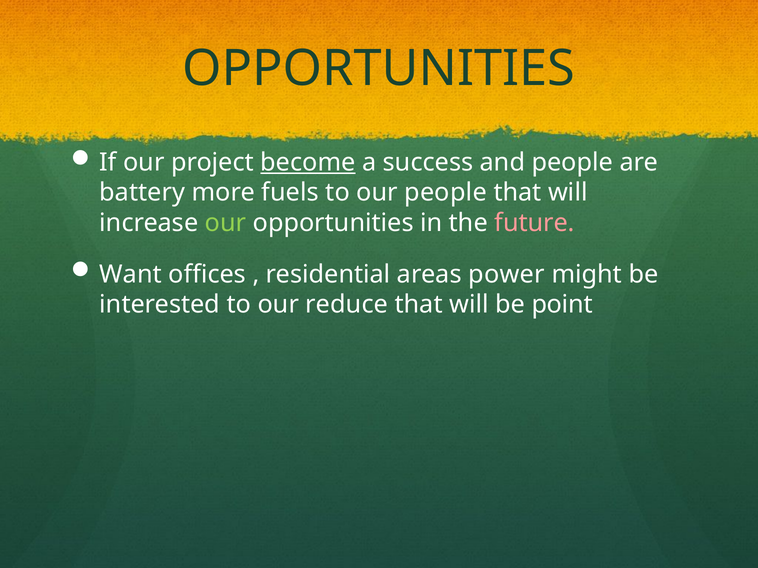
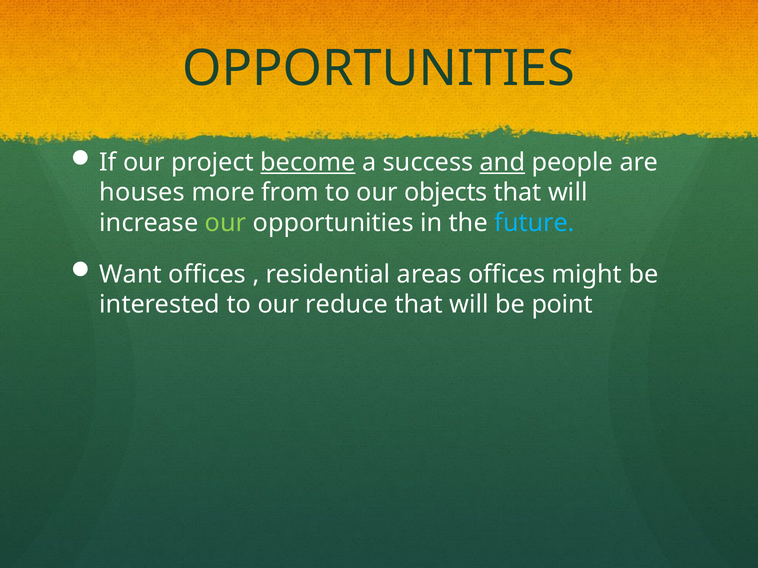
and underline: none -> present
battery: battery -> houses
fuels: fuels -> from
our people: people -> objects
future colour: pink -> light blue
areas power: power -> offices
